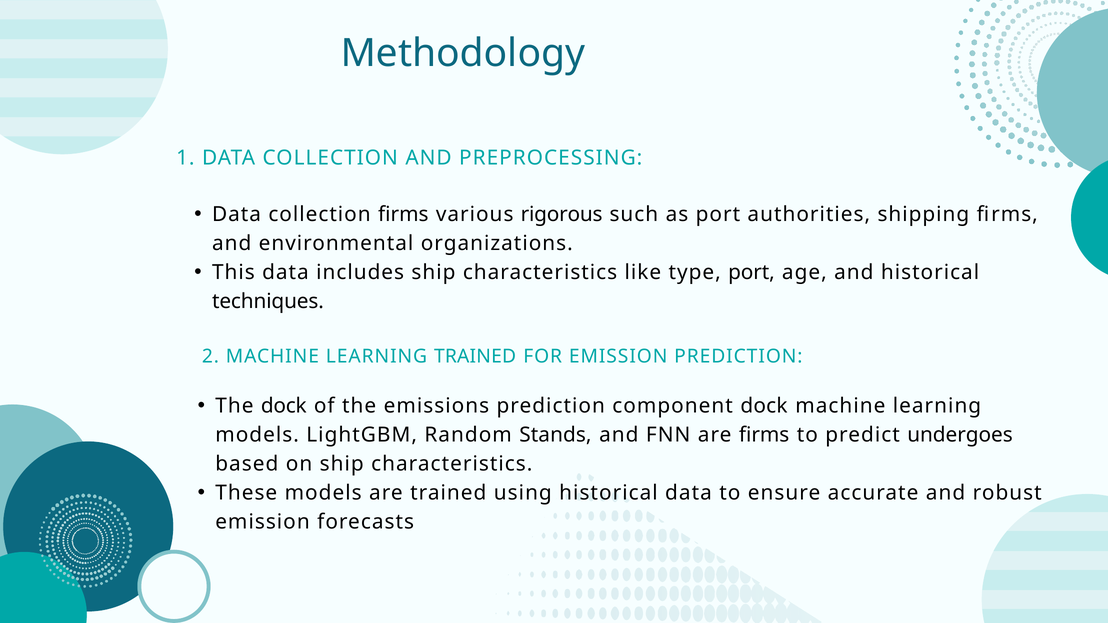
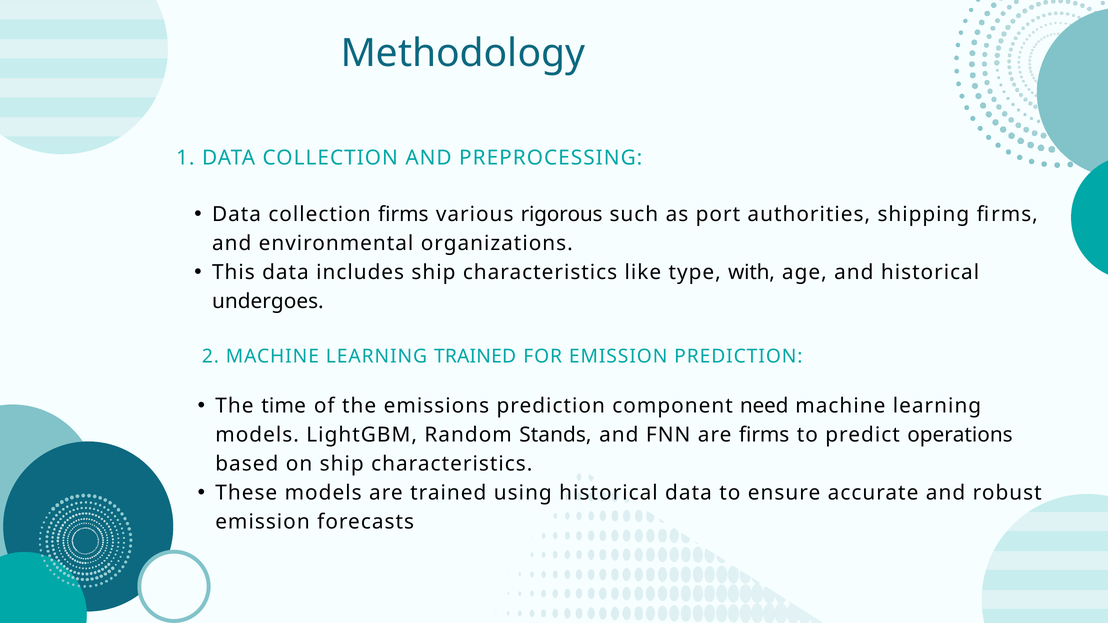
type port: port -> with
techniques: techniques -> undergoes
The dock: dock -> time
component dock: dock -> need
undergoes: undergoes -> operations
